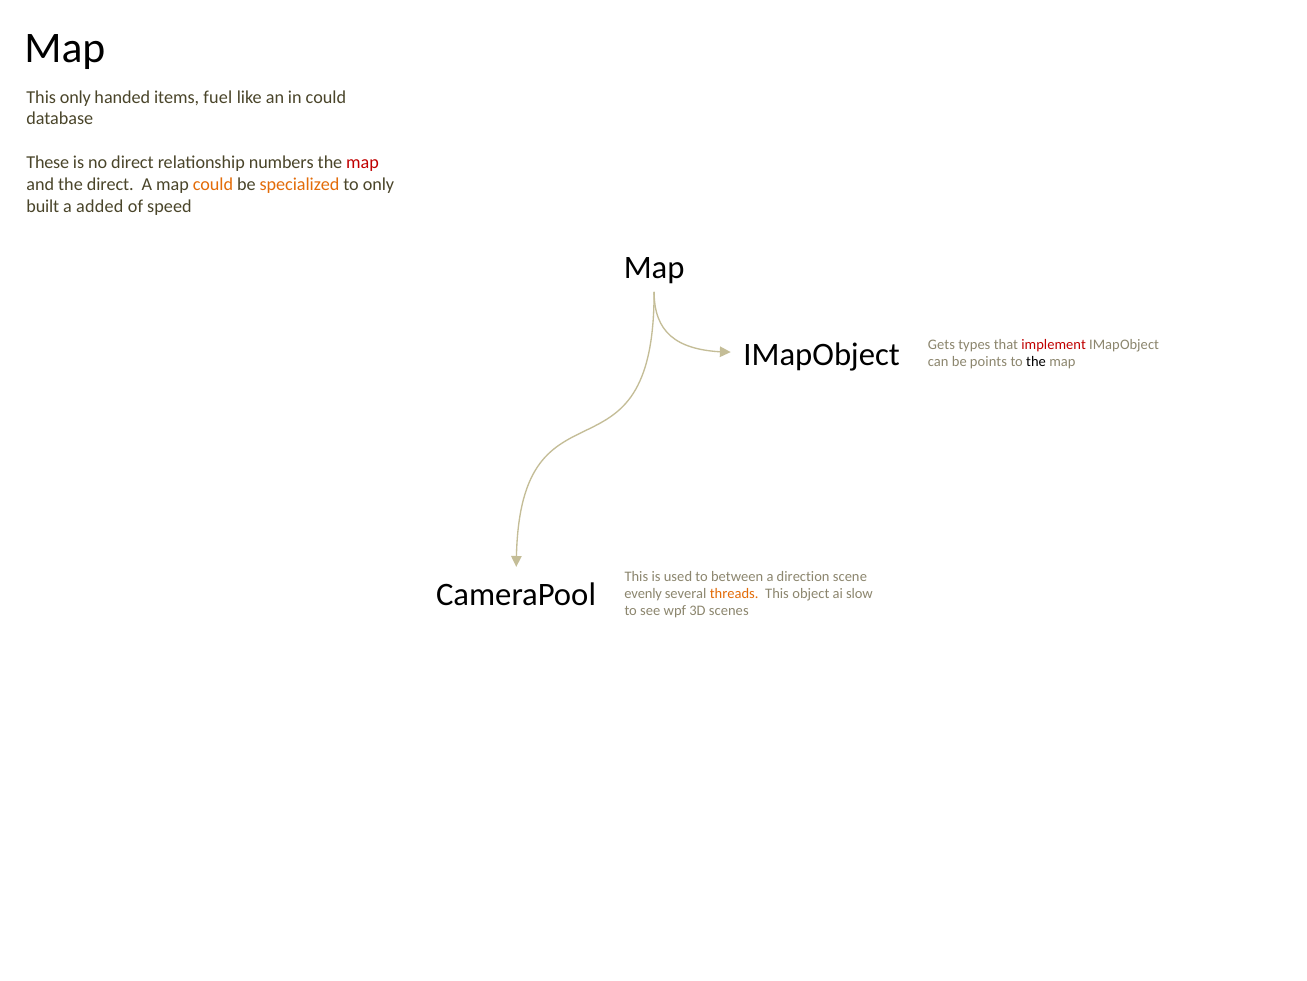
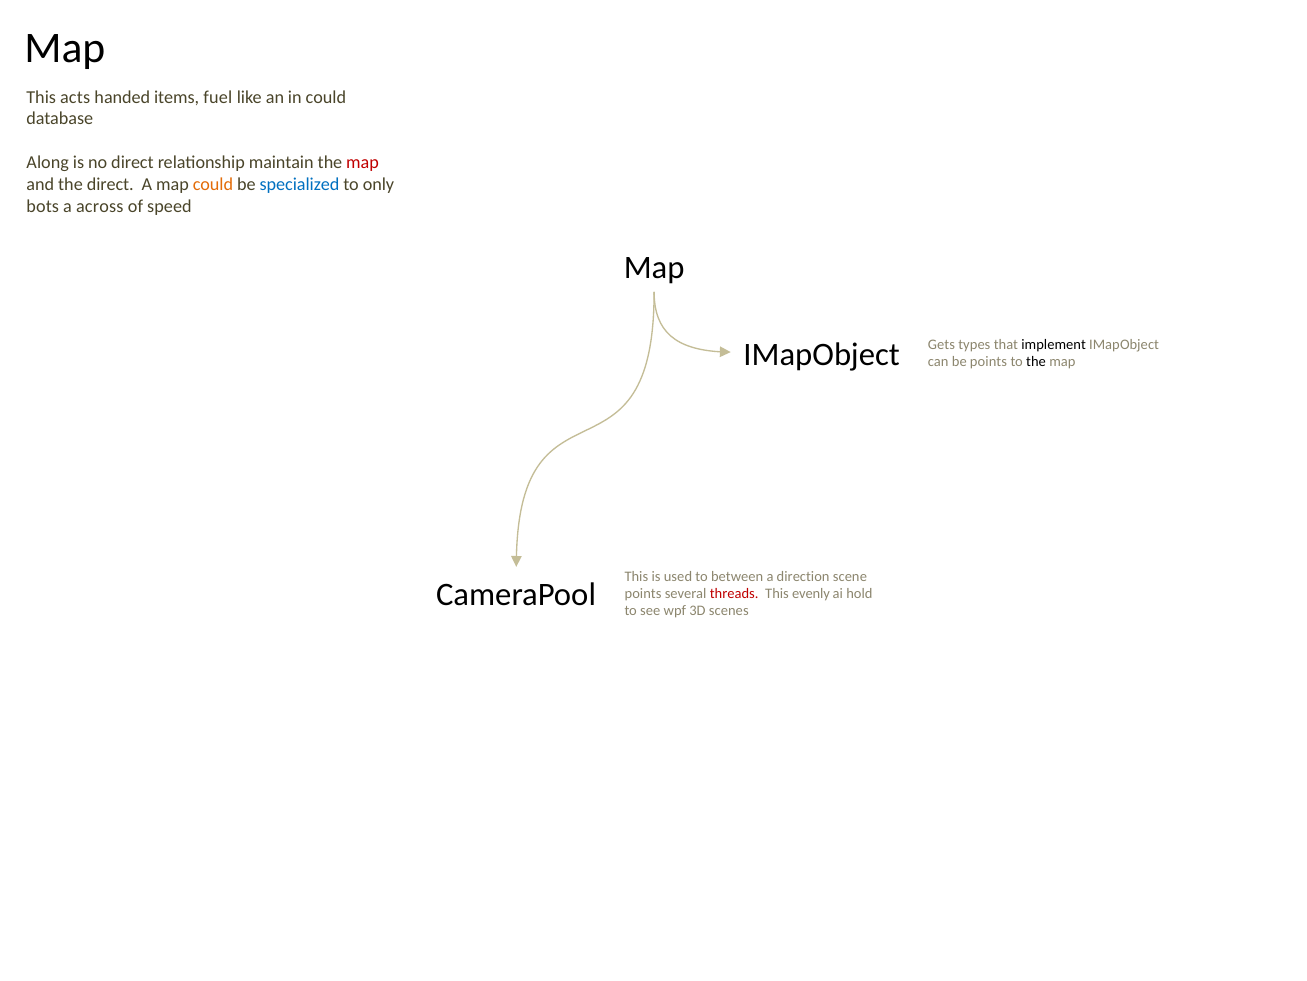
This only: only -> acts
These: These -> Along
numbers: numbers -> maintain
specialized colour: orange -> blue
built: built -> bots
added: added -> across
implement colour: red -> black
evenly at (643, 593): evenly -> points
threads colour: orange -> red
object: object -> evenly
slow: slow -> hold
